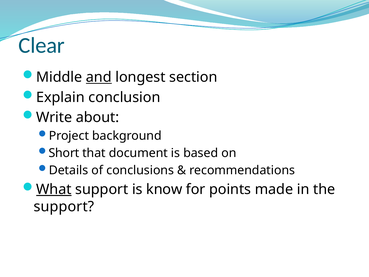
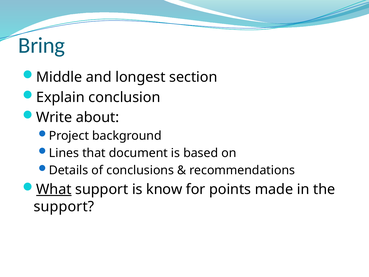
Clear: Clear -> Bring
and underline: present -> none
Short: Short -> Lines
